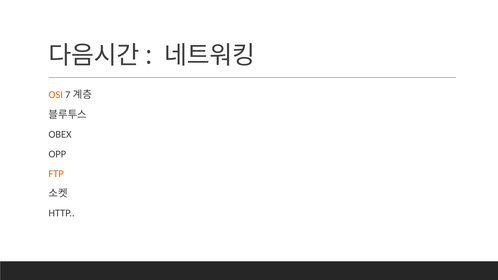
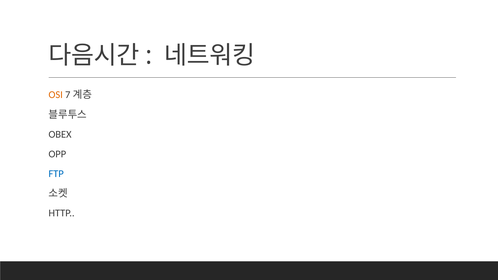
FTP colour: orange -> blue
